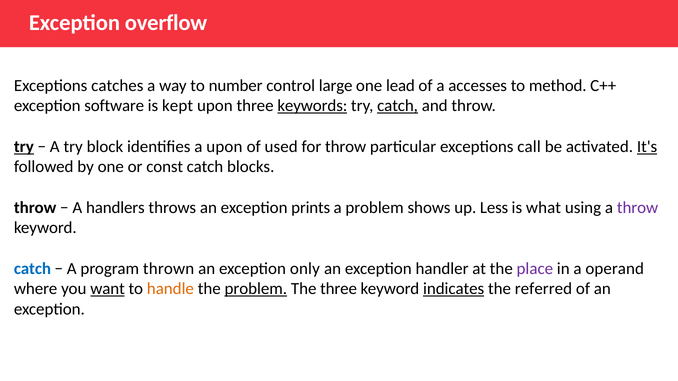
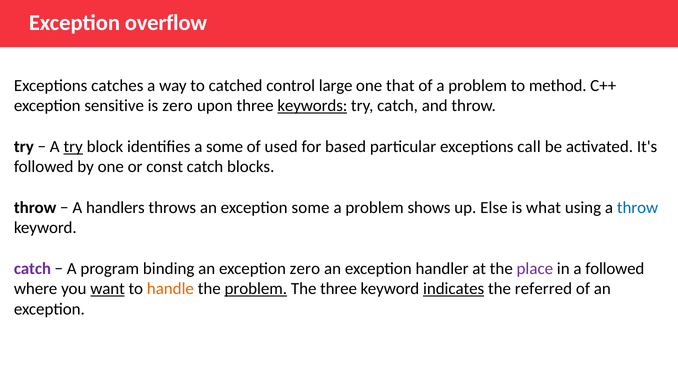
number: number -> catched
lead: lead -> that
of a accesses: accesses -> problem
software: software -> sensitive
is kept: kept -> zero
catch at (398, 106) underline: present -> none
try at (24, 147) underline: present -> none
try at (73, 147) underline: none -> present
a upon: upon -> some
for throw: throw -> based
It's underline: present -> none
exception prints: prints -> some
Less: Less -> Else
throw at (638, 208) colour: purple -> blue
catch at (32, 269) colour: blue -> purple
thrown: thrown -> binding
exception only: only -> zero
a operand: operand -> followed
